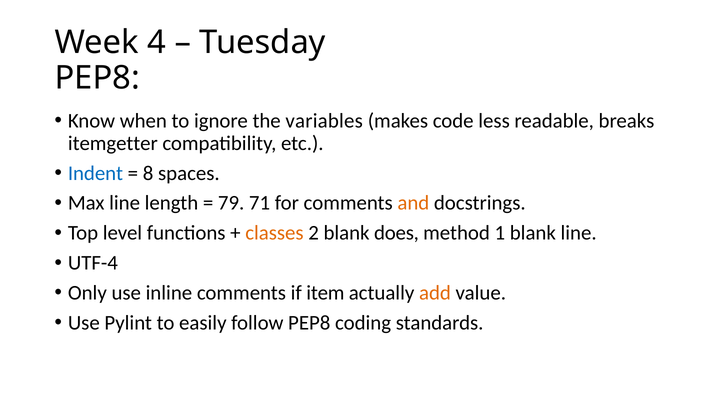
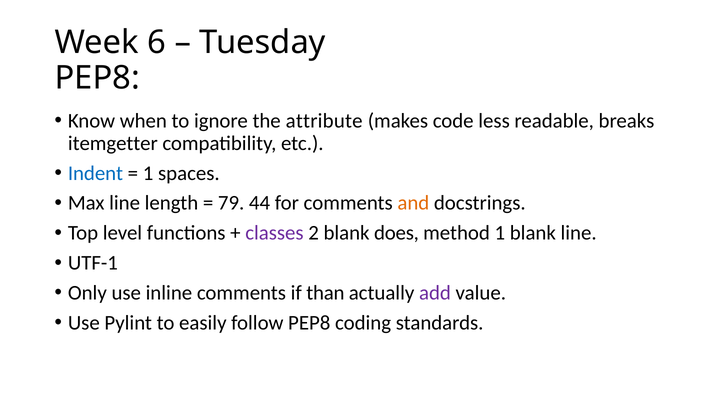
4: 4 -> 6
variables: variables -> attribute
8 at (148, 173): 8 -> 1
71: 71 -> 44
classes colour: orange -> purple
UTF-4: UTF-4 -> UTF-1
item: item -> than
add colour: orange -> purple
